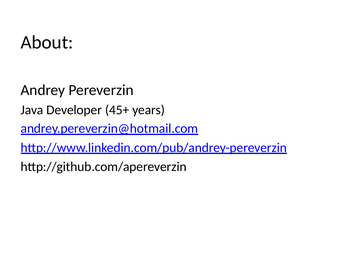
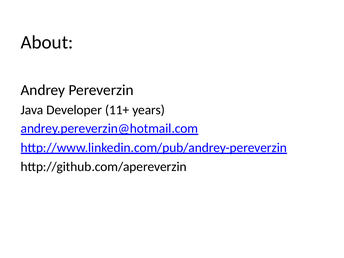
45+: 45+ -> 11+
